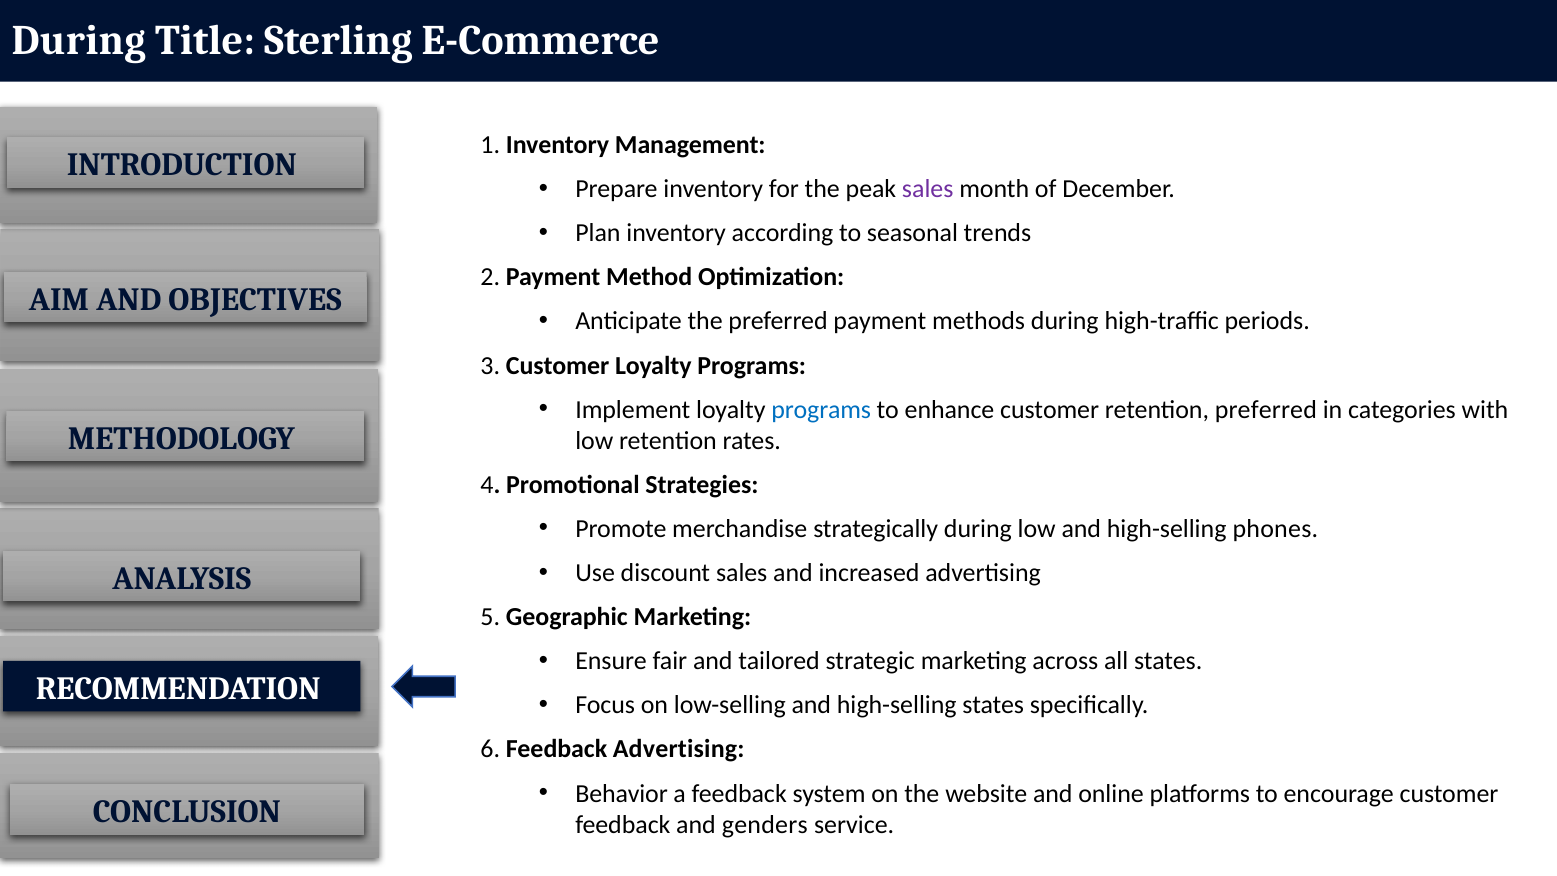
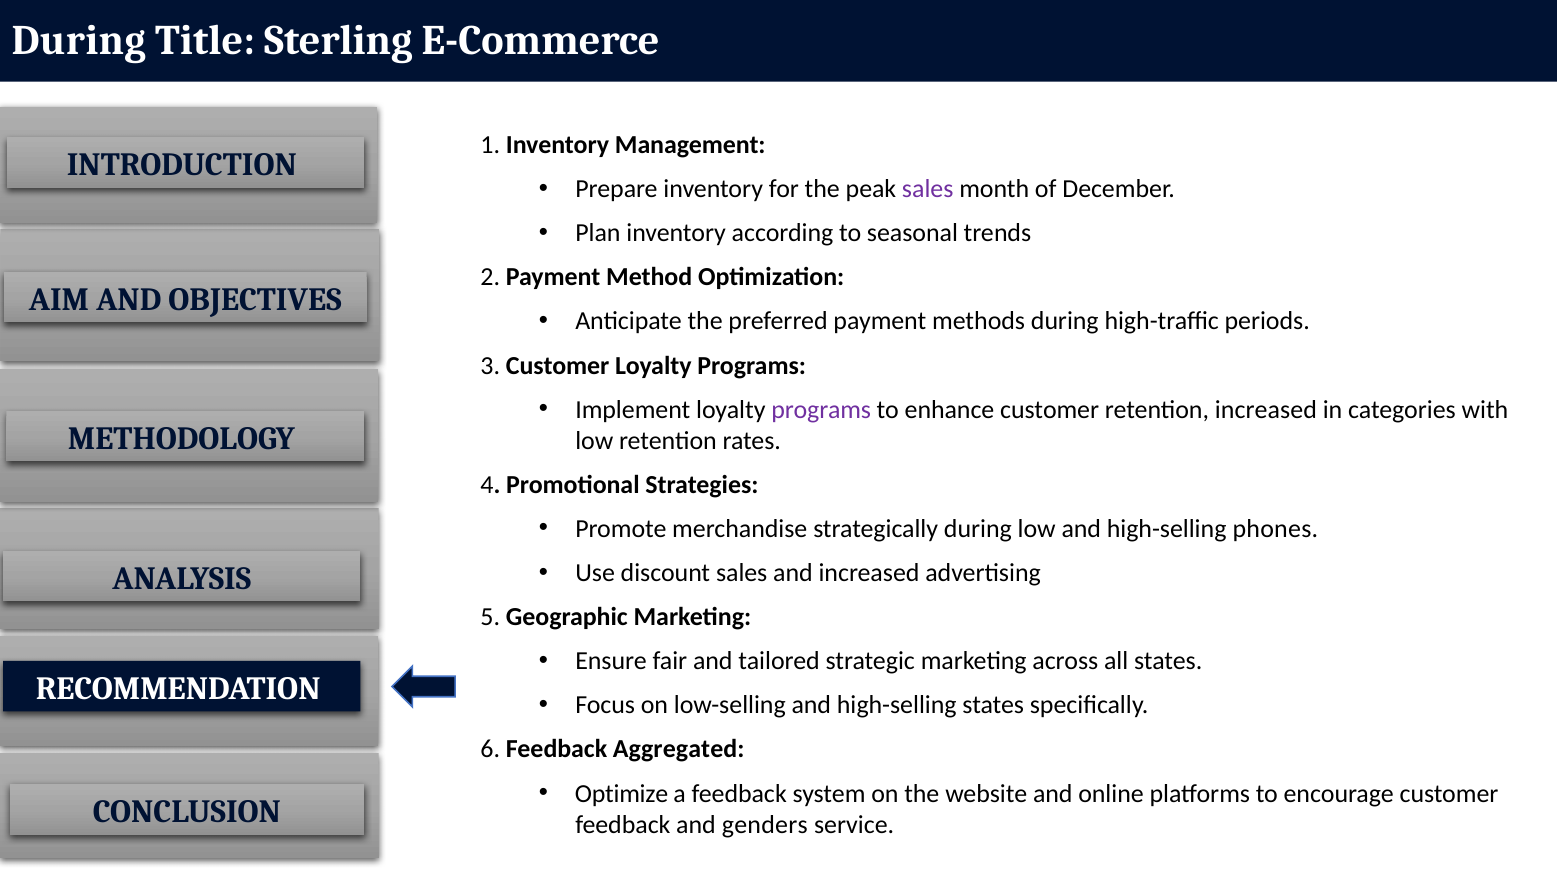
programs at (821, 409) colour: blue -> purple
retention preferred: preferred -> increased
Feedback Advertising: Advertising -> Aggregated
Behavior: Behavior -> Optimize
